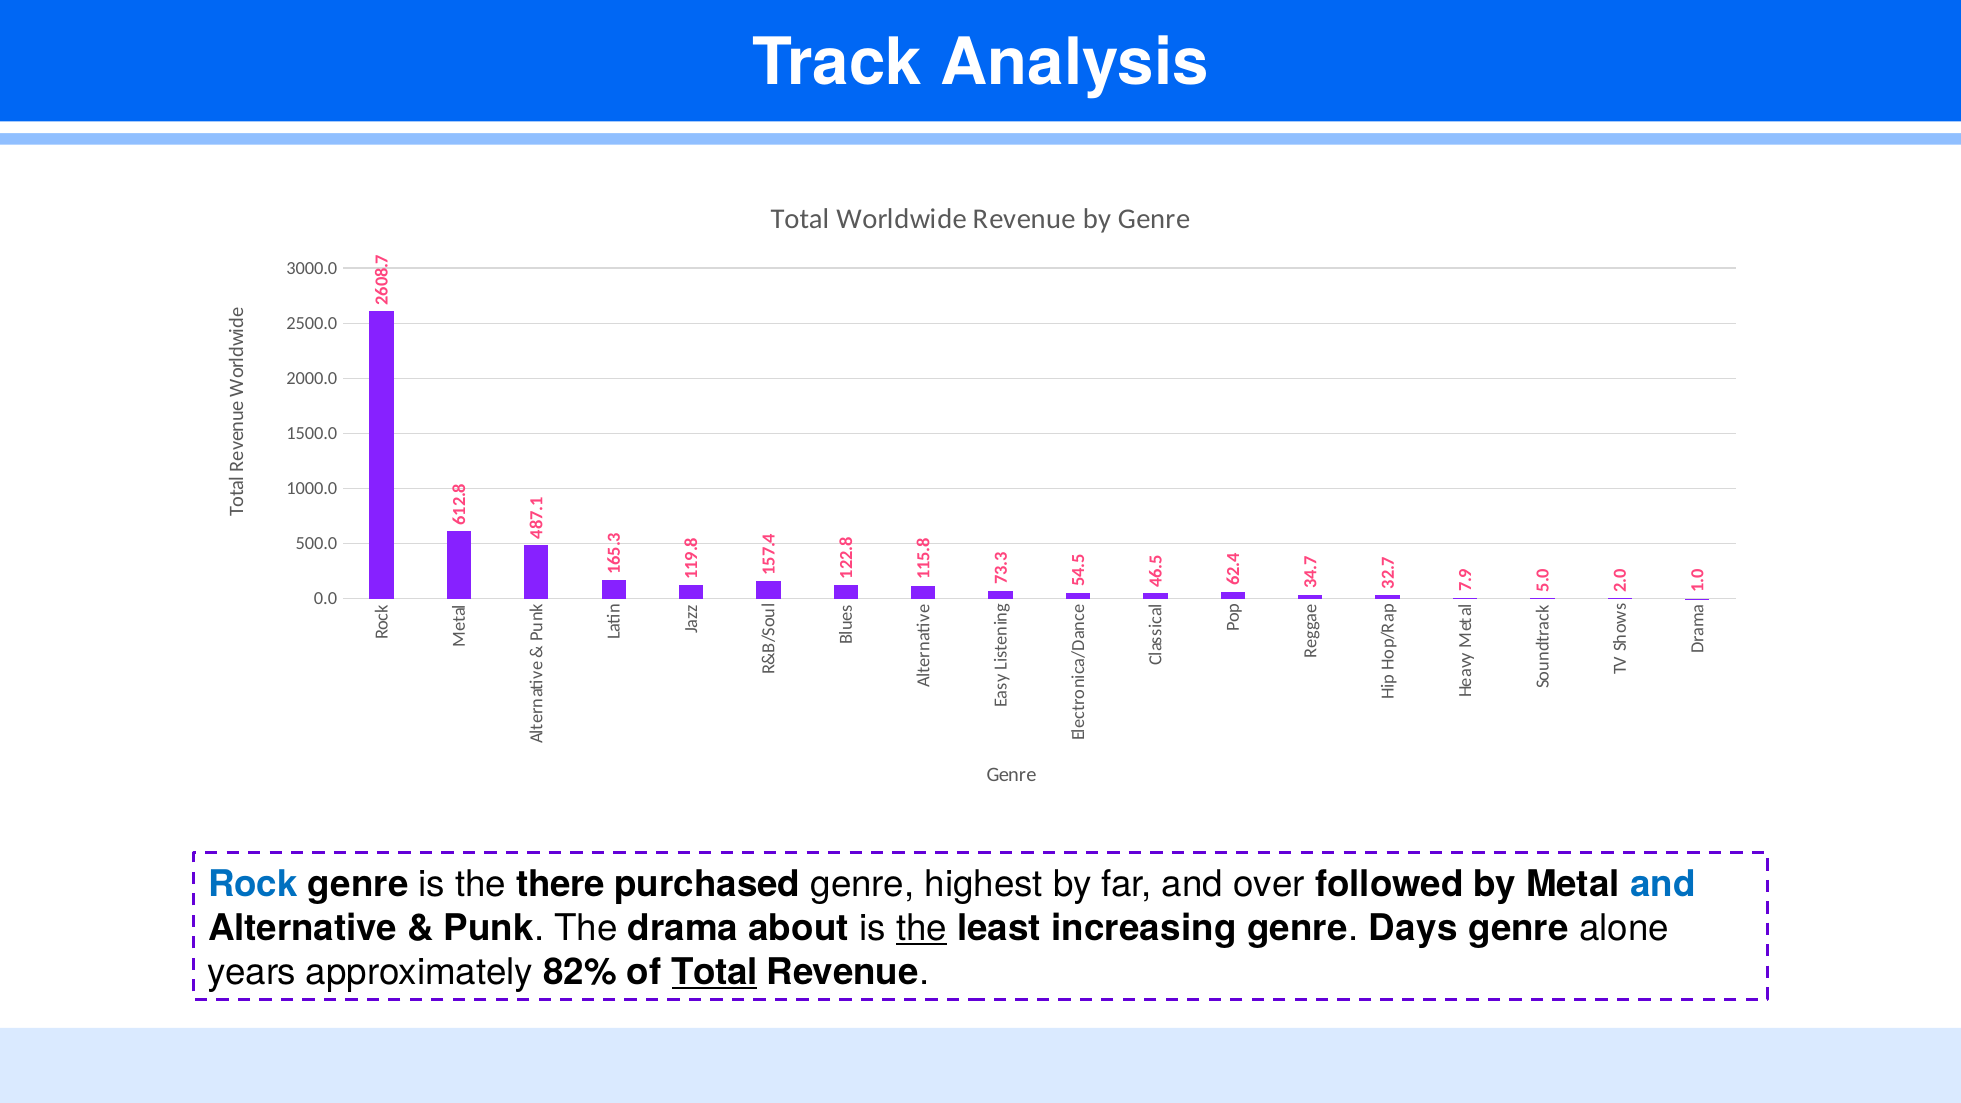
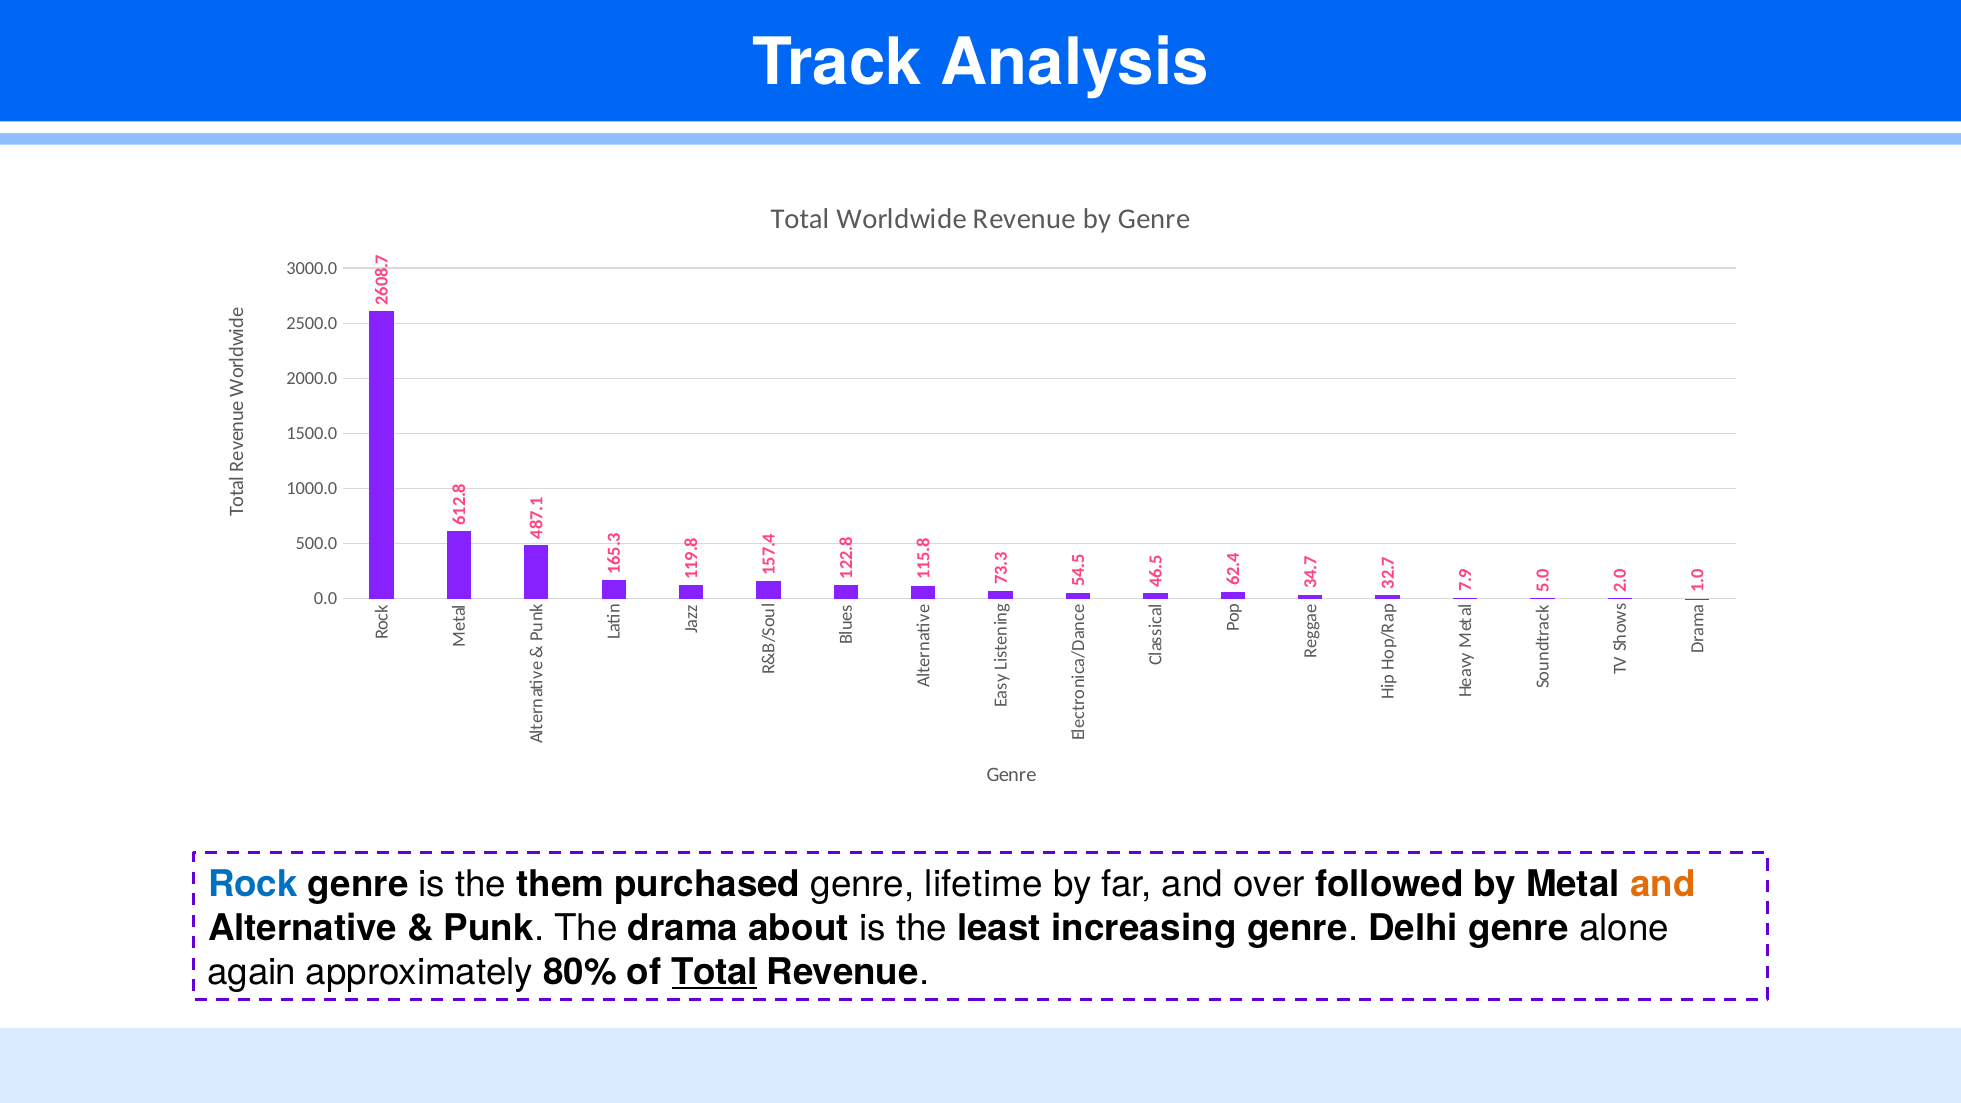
there: there -> them
highest: highest -> lifetime
and at (1663, 884) colour: blue -> orange
the at (922, 928) underline: present -> none
Days: Days -> Delhi
years: years -> again
82%: 82% -> 80%
